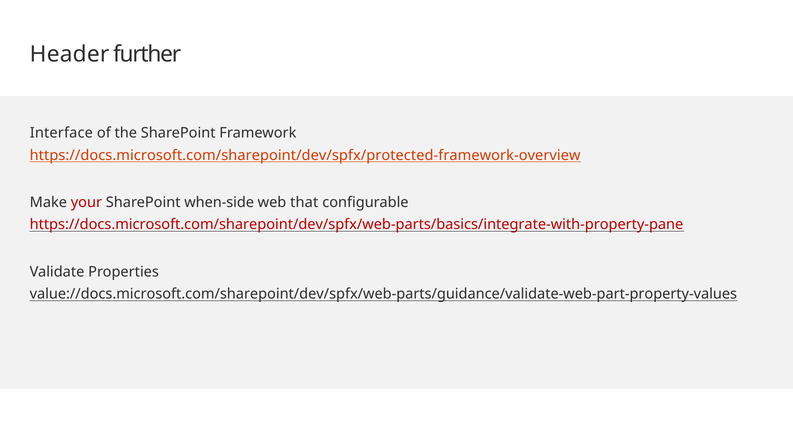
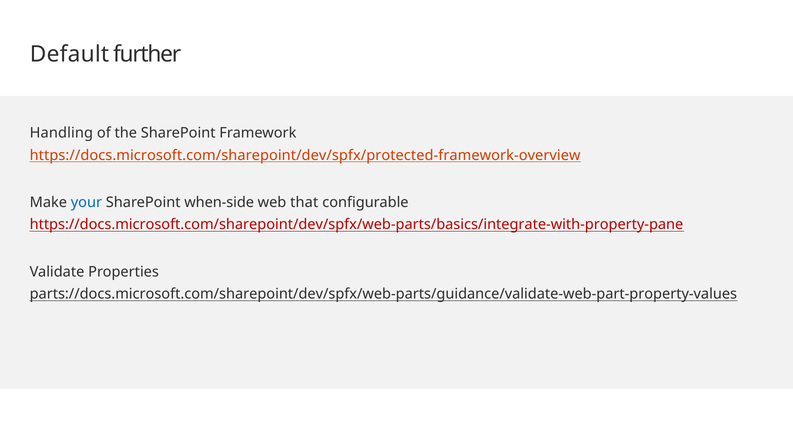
Header: Header -> Default
Interface: Interface -> Handling
your colour: red -> blue
value://docs.microsoft.com/sharepoint/dev/spfx/web-parts/guidance/validate-web-part-property-values: value://docs.microsoft.com/sharepoint/dev/spfx/web-parts/guidance/validate-web-part-property-values -> parts://docs.microsoft.com/sharepoint/dev/spfx/web-parts/guidance/validate-web-part-property-values
